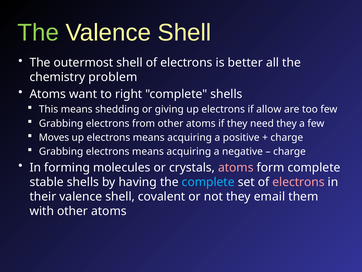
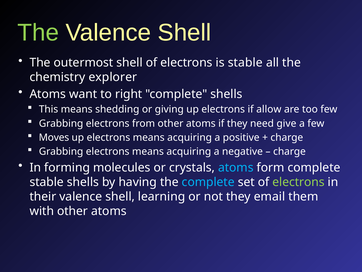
is better: better -> stable
problem: problem -> explorer
need they: they -> give
atoms at (236, 167) colour: pink -> light blue
electrons at (299, 182) colour: pink -> light green
covalent: covalent -> learning
